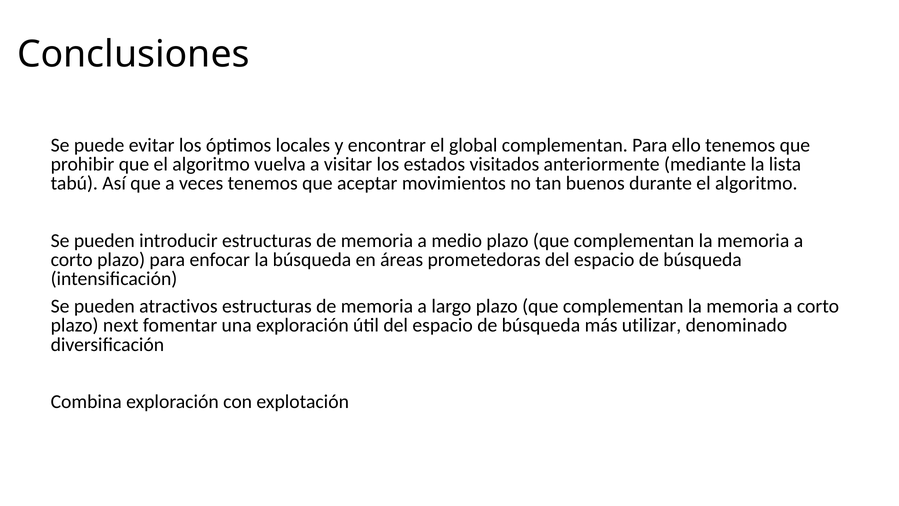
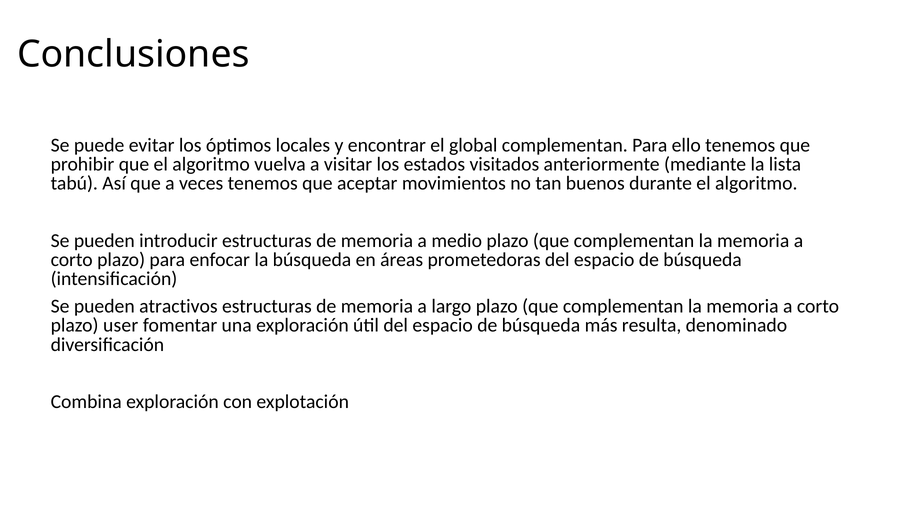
next: next -> user
utilizar: utilizar -> resulta
